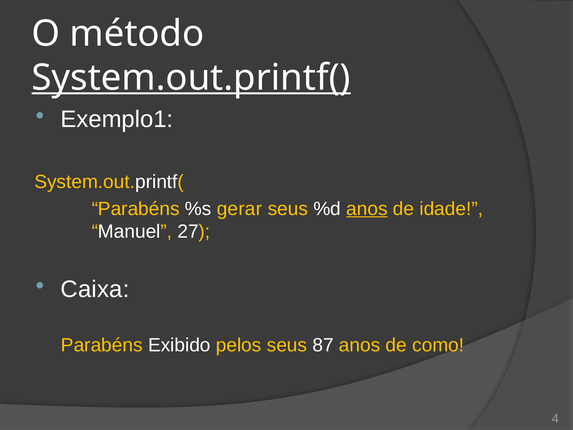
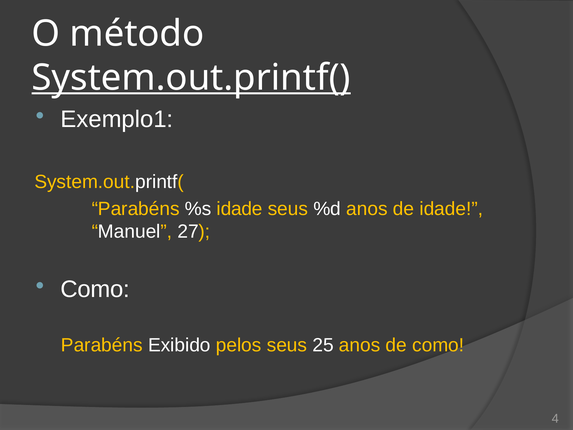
%s gerar: gerar -> idade
anos at (367, 209) underline: present -> none
Caixa at (95, 289): Caixa -> Como
87: 87 -> 25
